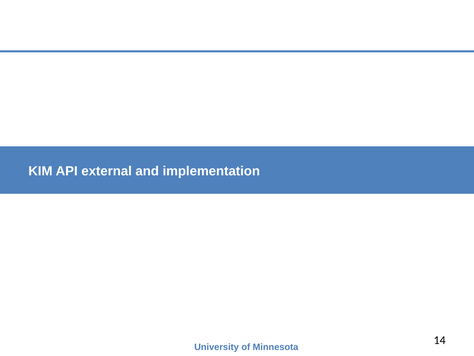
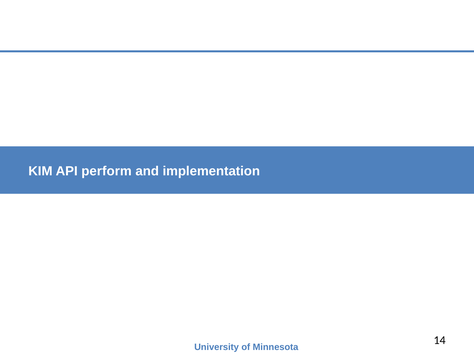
external: external -> perform
